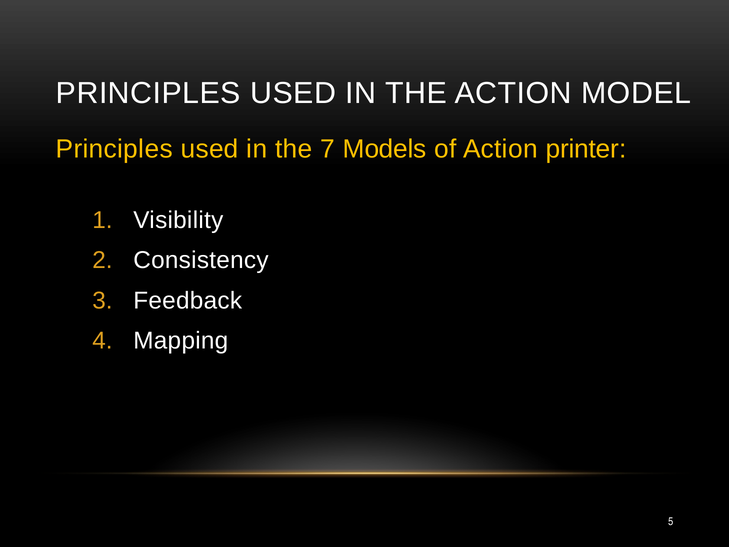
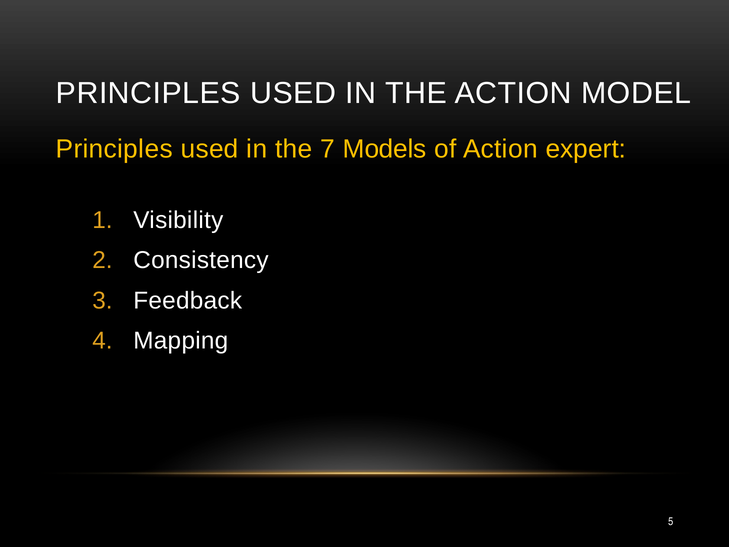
printer: printer -> expert
